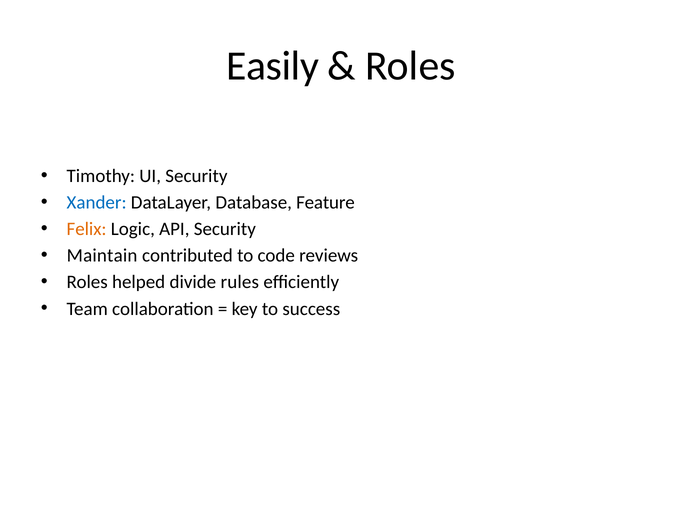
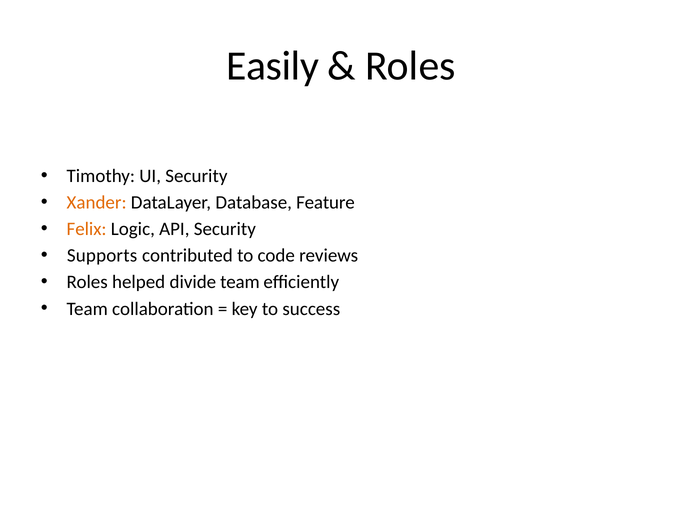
Xander colour: blue -> orange
Maintain: Maintain -> Supports
divide rules: rules -> team
